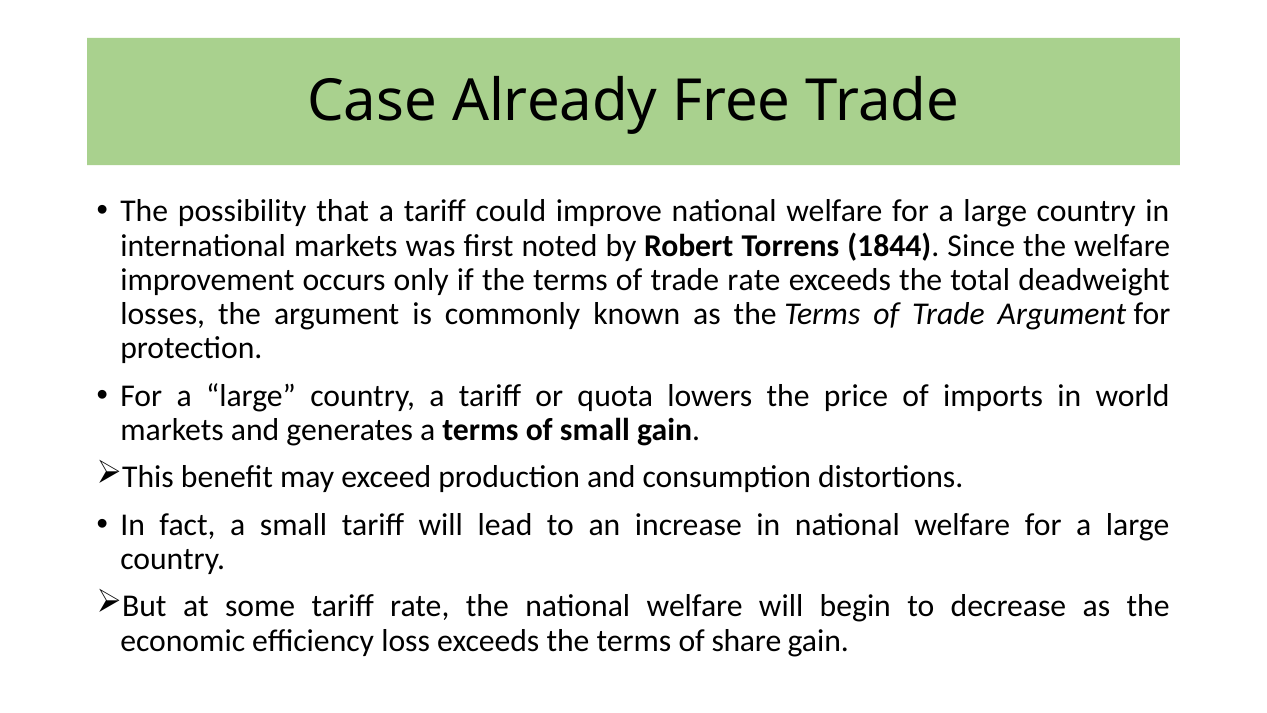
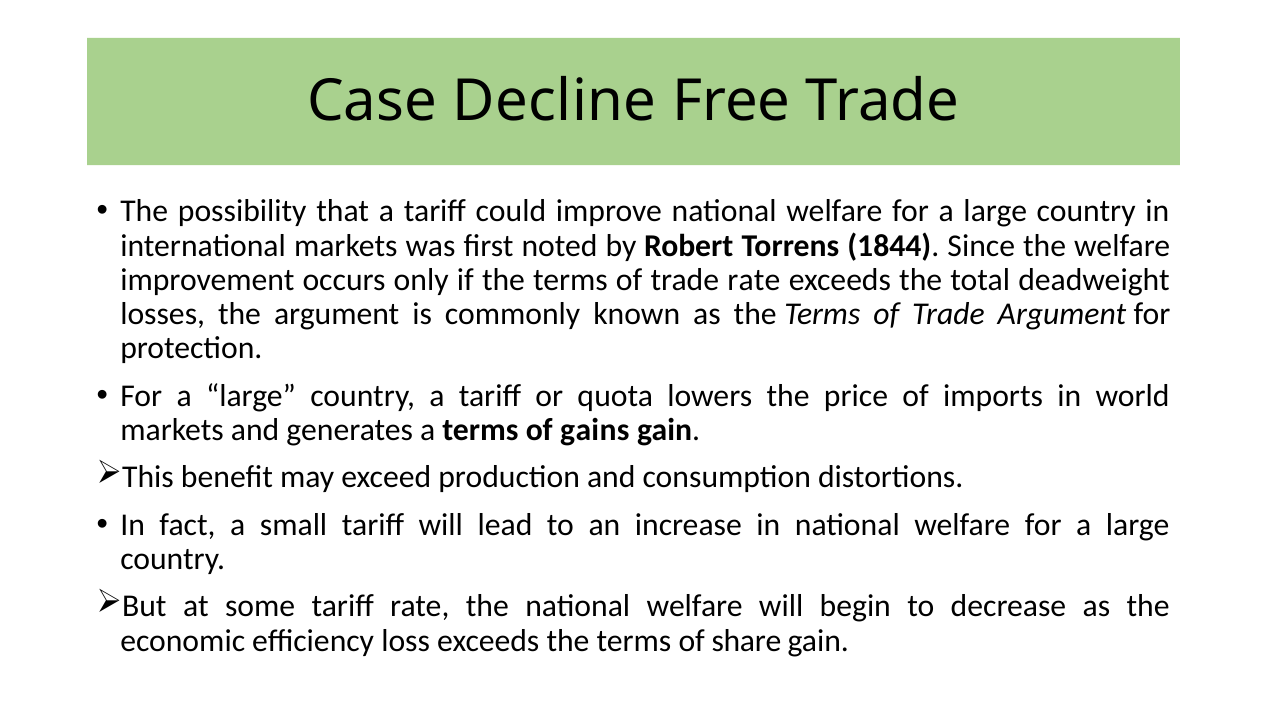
Already: Already -> Decline
of small: small -> gains
